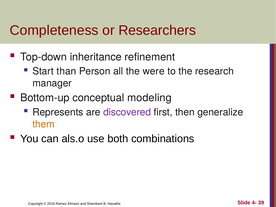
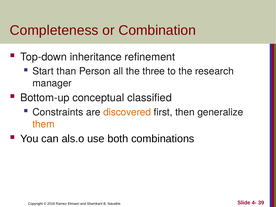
Researchers: Researchers -> Combination
were: were -> three
modeling: modeling -> classified
Represents: Represents -> Constraints
discovered colour: purple -> orange
